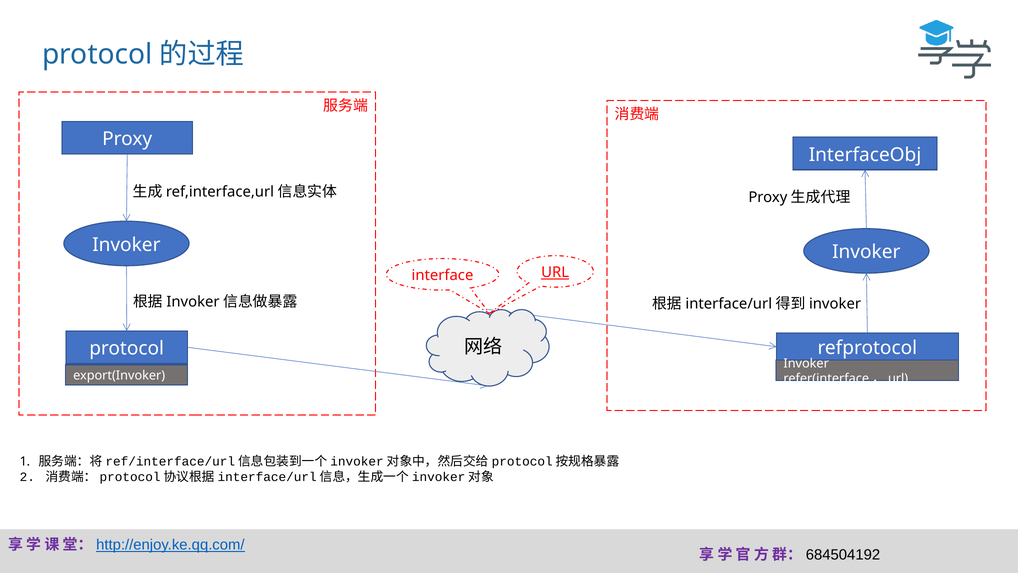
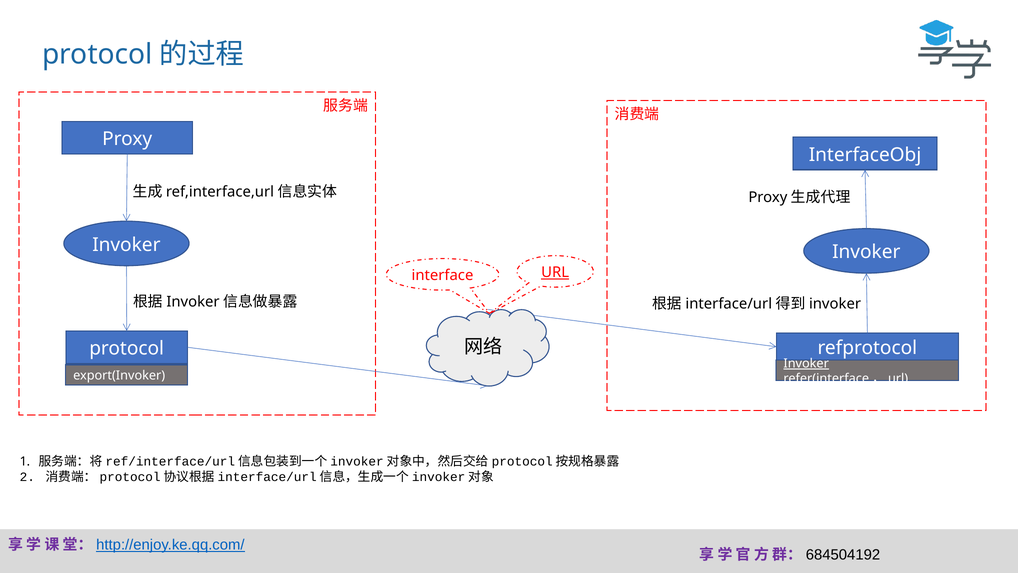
Invoker at (806, 363) underline: none -> present
